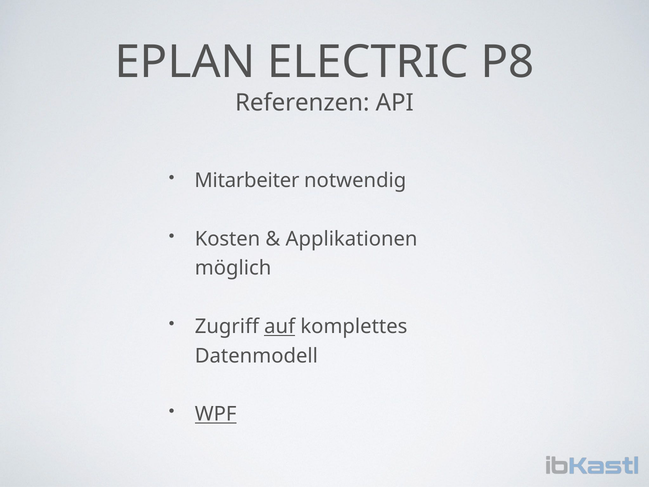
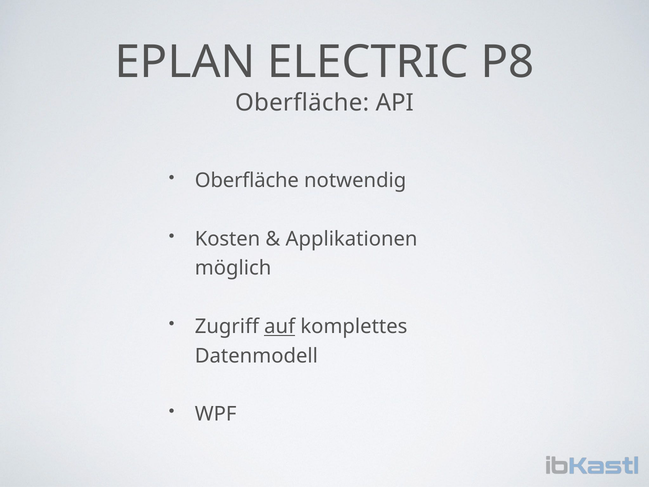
Referenzen at (302, 103): Referenzen -> Oberfläche
Mitarbeiter at (247, 181): Mitarbeiter -> Oberfläche
WPF underline: present -> none
